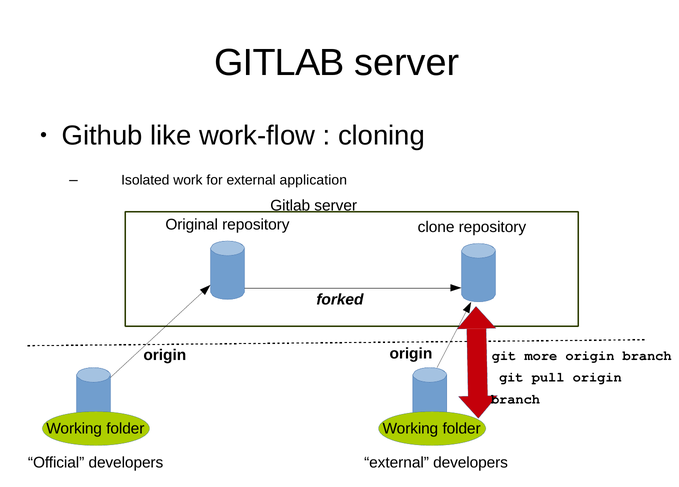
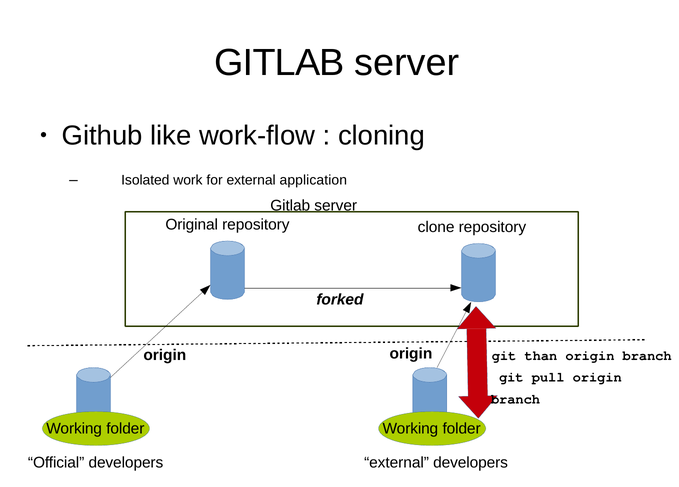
more: more -> than
